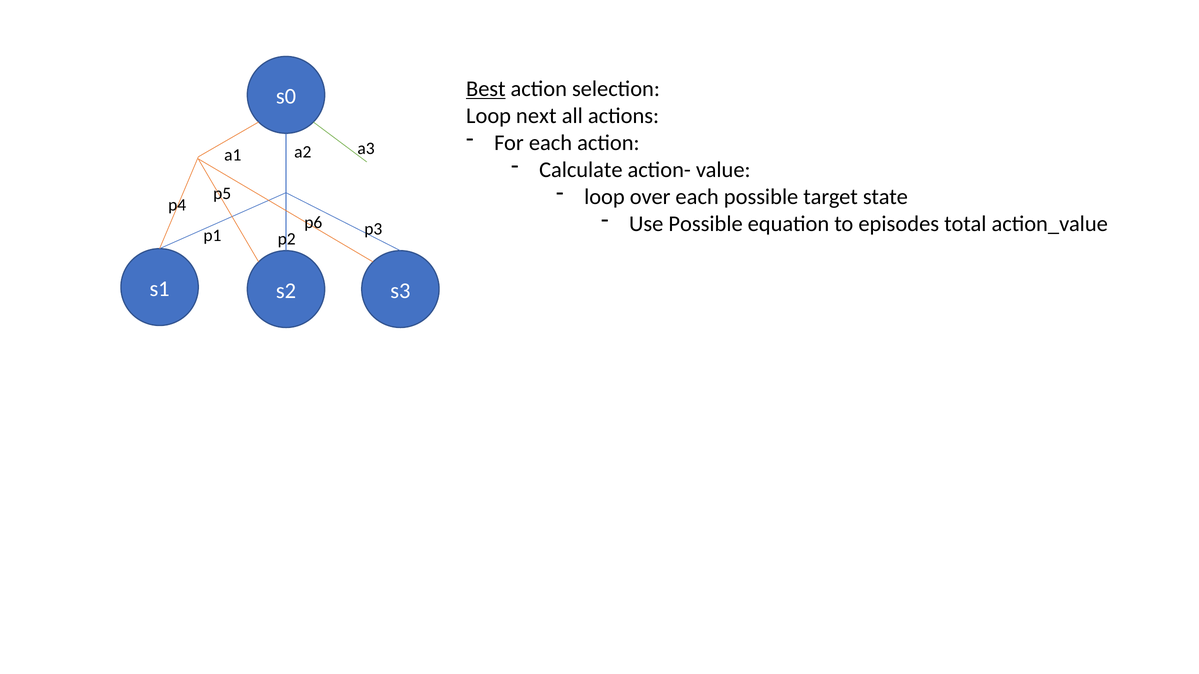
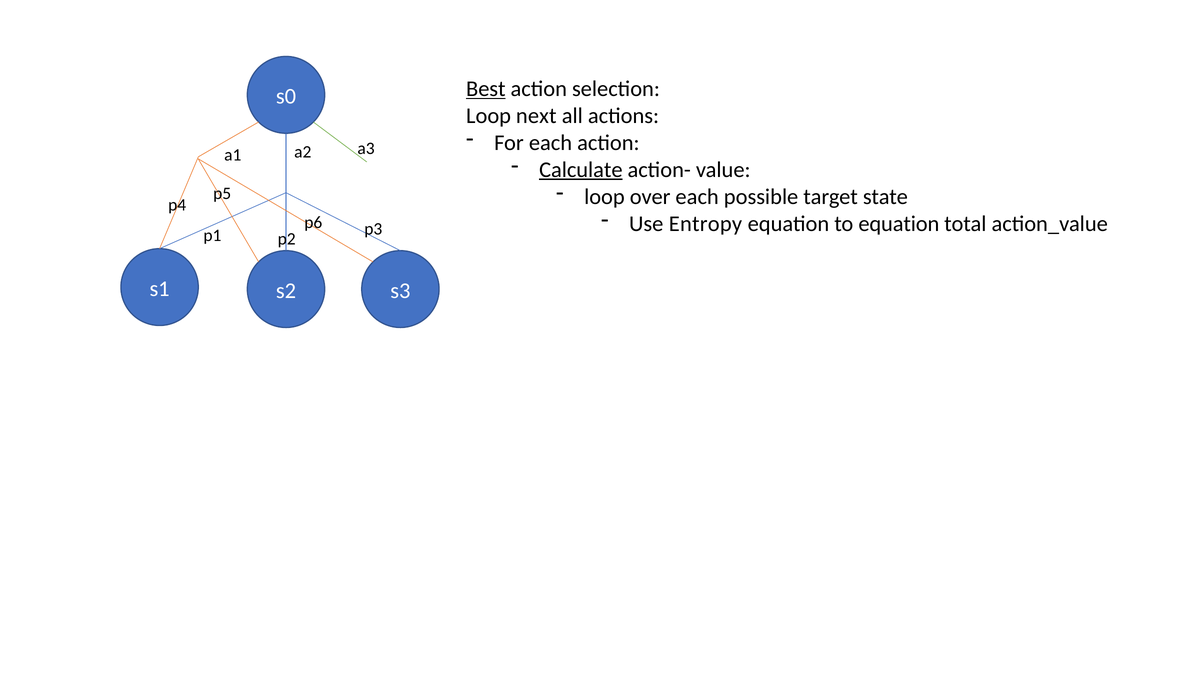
Calculate underline: none -> present
Use Possible: Possible -> Entropy
to episodes: episodes -> equation
